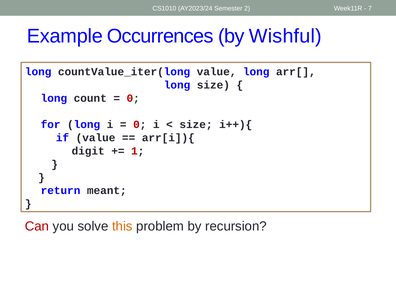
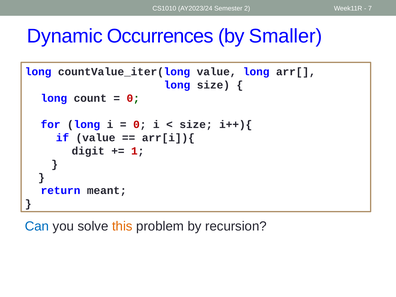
Example: Example -> Dynamic
Wishful: Wishful -> Smaller
Can colour: red -> blue
